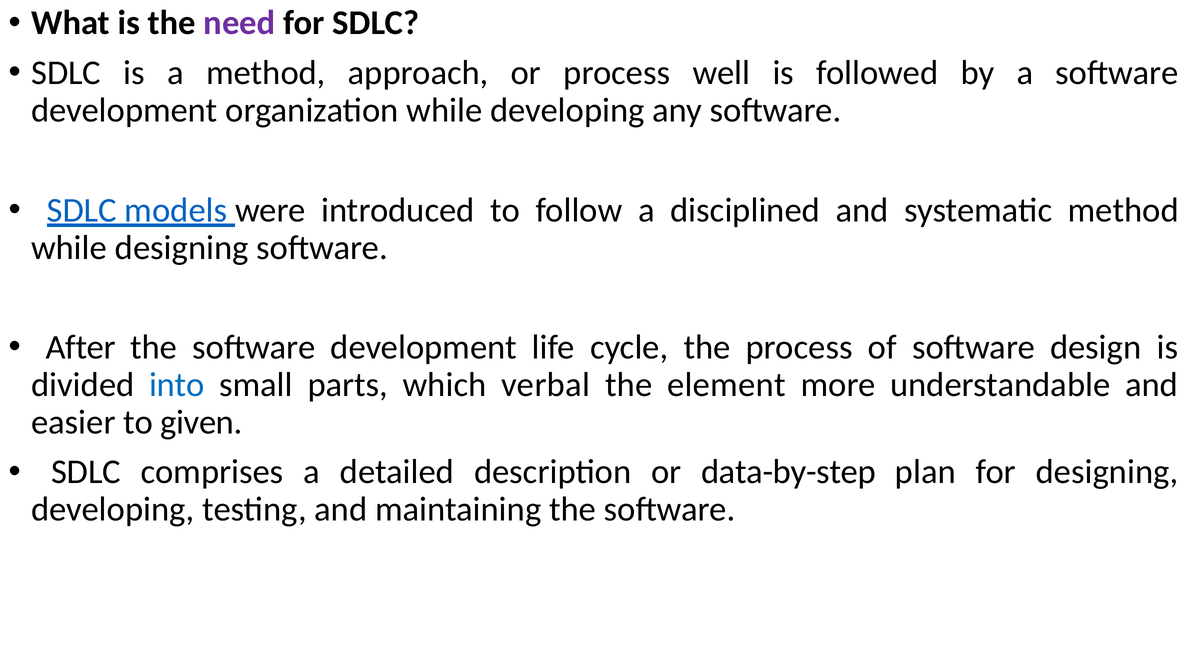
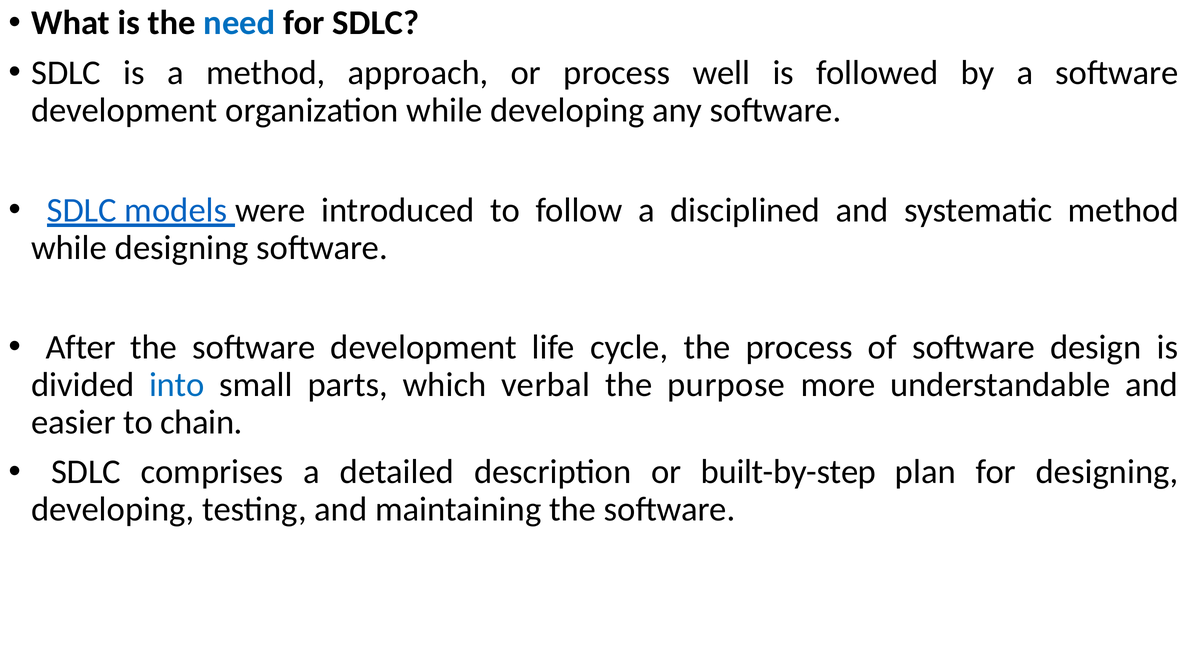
need colour: purple -> blue
element: element -> purpose
given: given -> chain
data-by-step: data-by-step -> built-by-step
